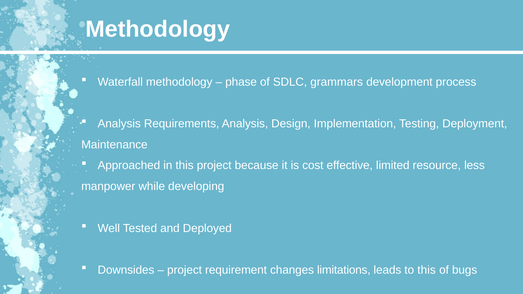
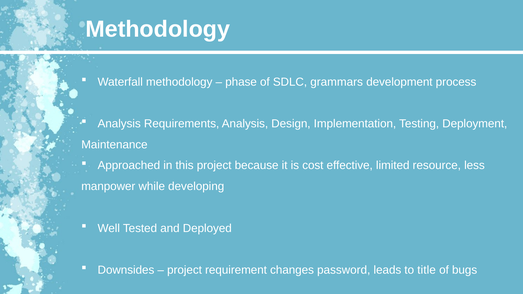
limitations: limitations -> password
to this: this -> title
